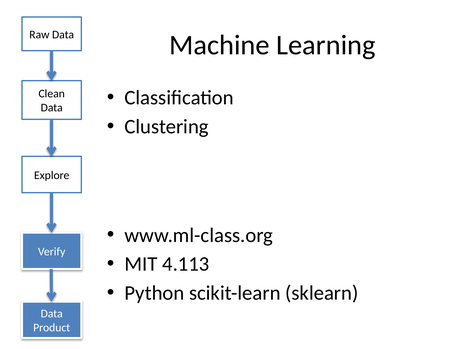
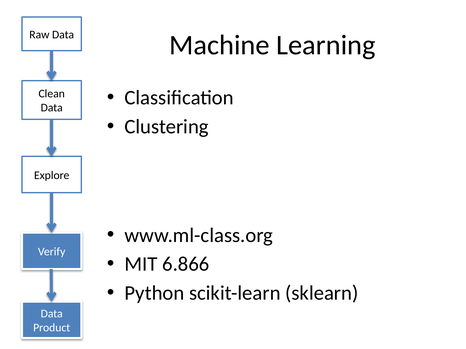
4.113: 4.113 -> 6.866
